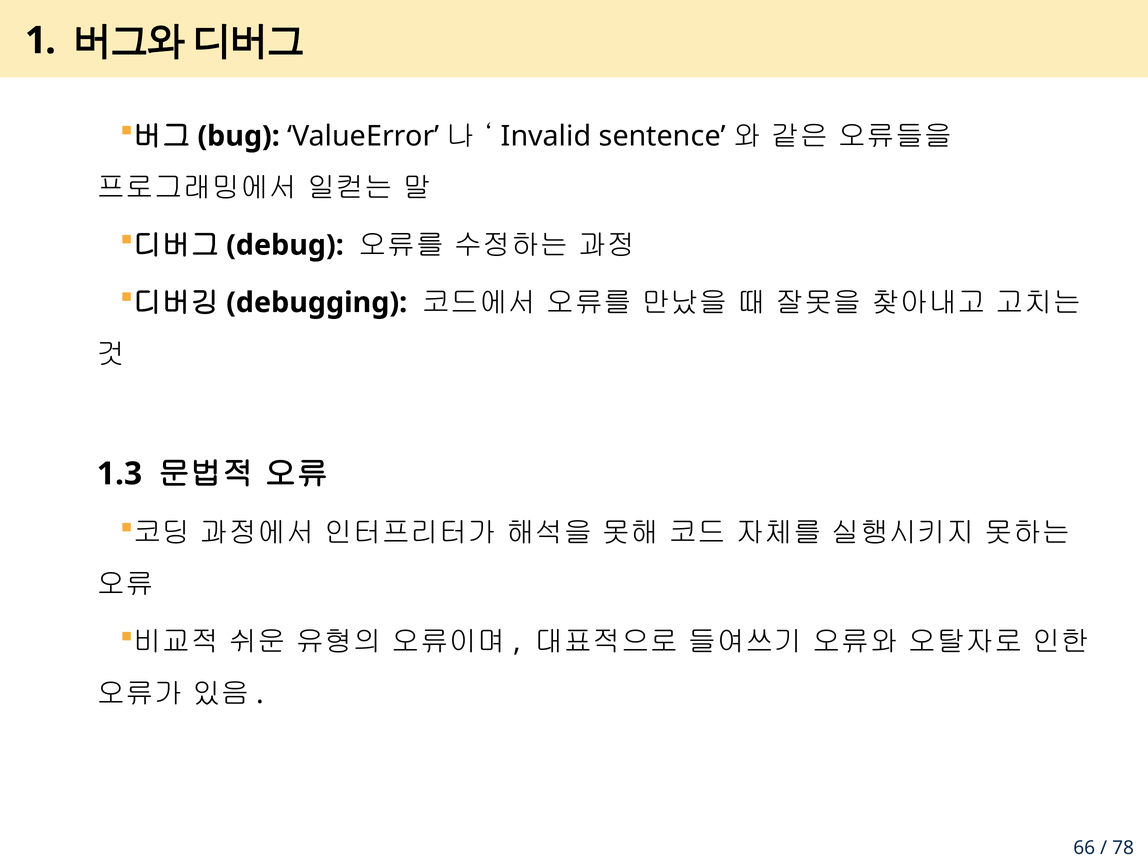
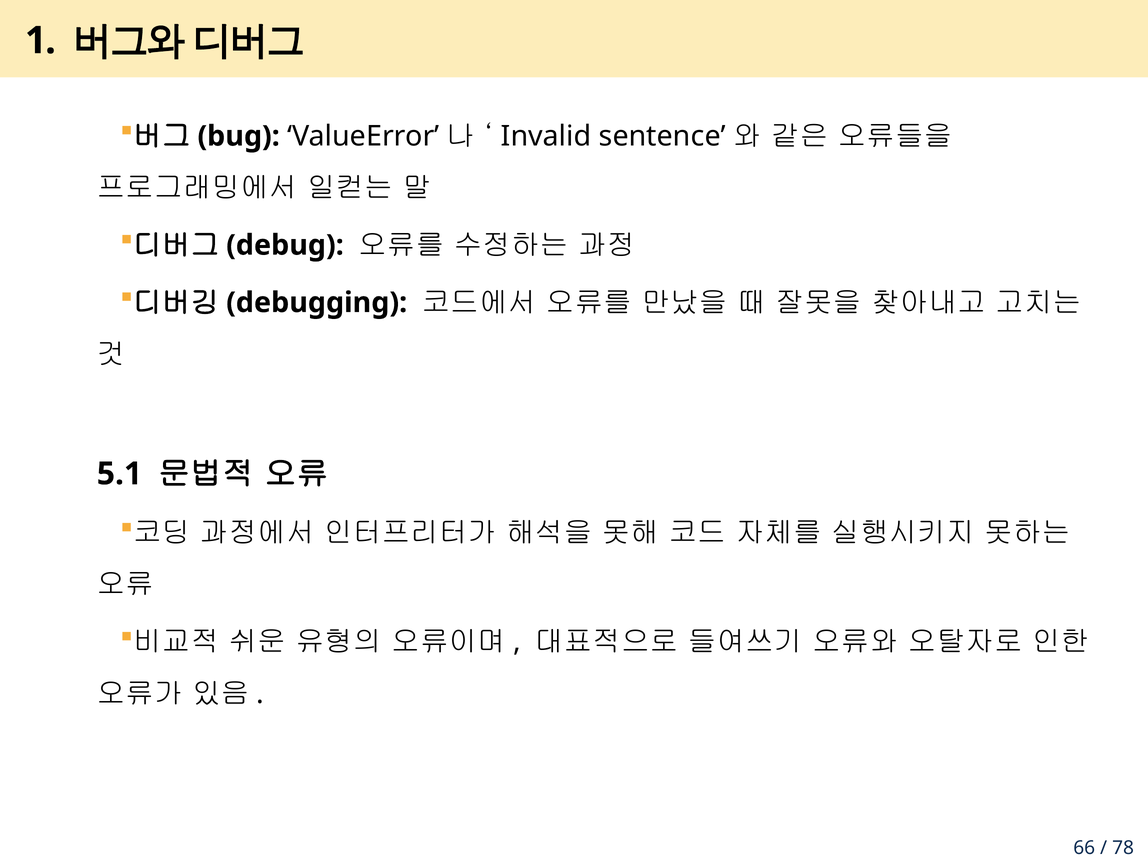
1.3: 1.3 -> 5.1
